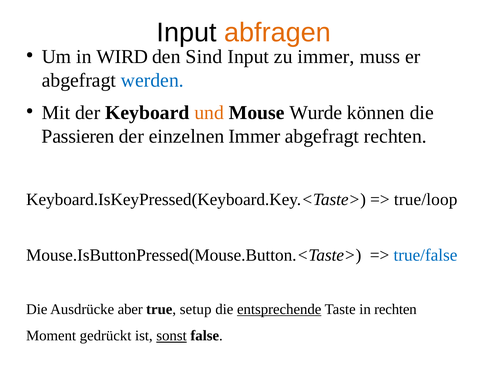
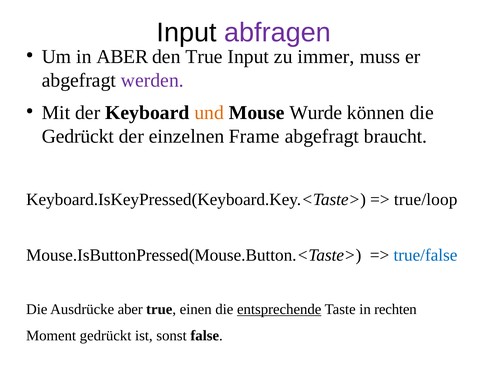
abfragen colour: orange -> purple
in WIRD: WIRD -> ABER
den Sind: Sind -> True
werden colour: blue -> purple
Passieren at (78, 136): Passieren -> Gedrückt
einzelnen Immer: Immer -> Frame
abgefragt rechten: rechten -> braucht
setup: setup -> einen
sonst underline: present -> none
